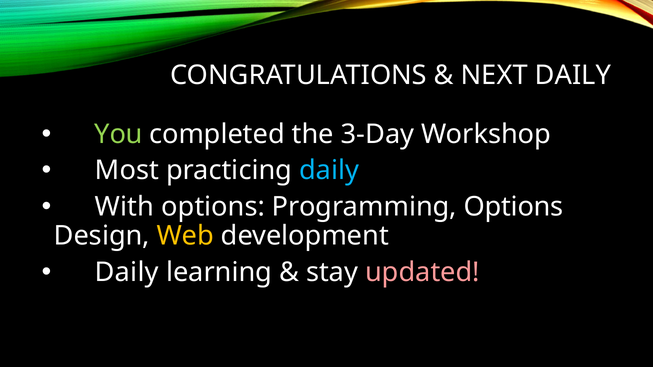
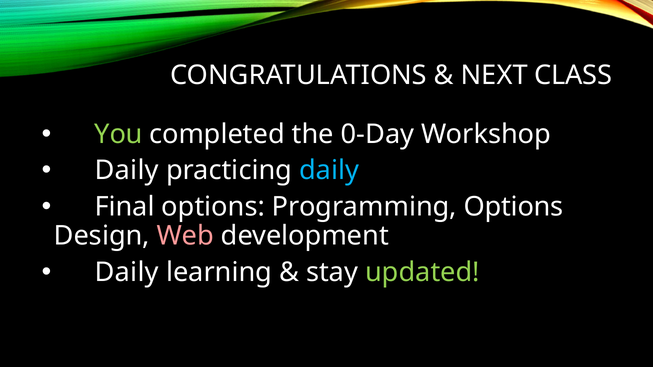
NEXT DAILY: DAILY -> CLASS
3-Day: 3-Day -> 0-Day
Most at (127, 171): Most -> Daily
With: With -> Final
Web colour: yellow -> pink
updated colour: pink -> light green
